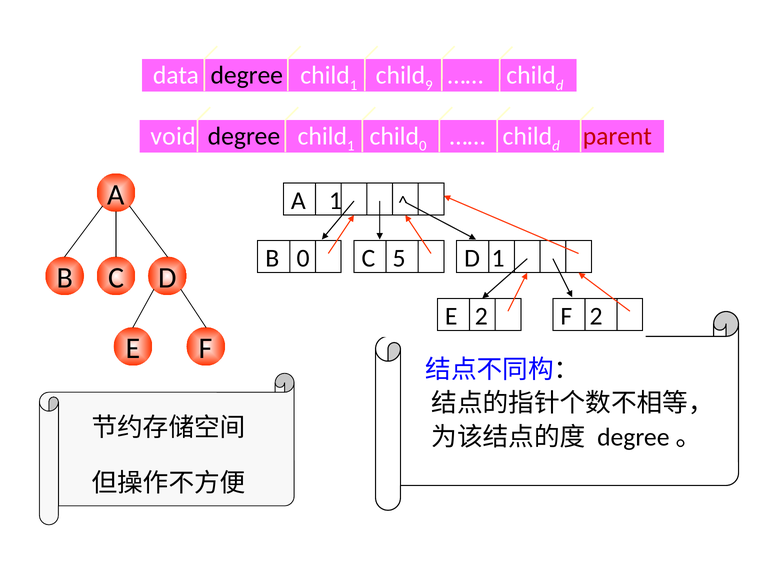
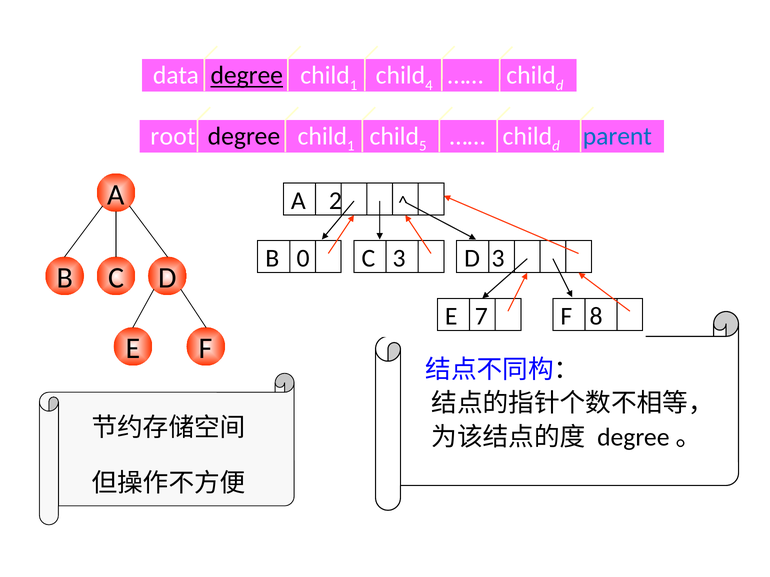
degree at (247, 76) underline: none -> present
9: 9 -> 4
void: void -> root
0 at (423, 146): 0 -> 5
parent colour: red -> blue
1 at (335, 201): 1 -> 2
5 at (399, 259): 5 -> 3
1 at (498, 259): 1 -> 3
2 at (481, 316): 2 -> 7
F 2: 2 -> 8
